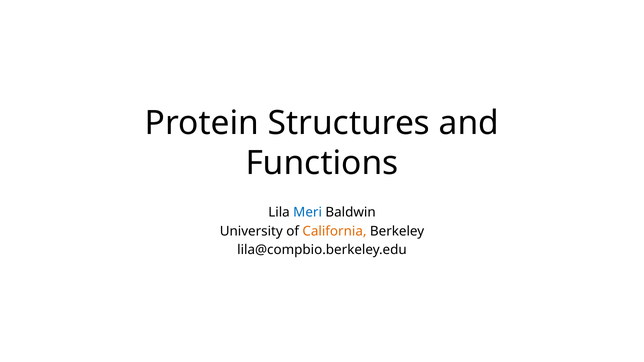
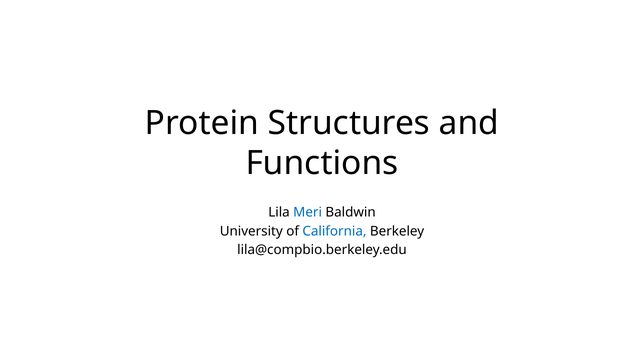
California colour: orange -> blue
